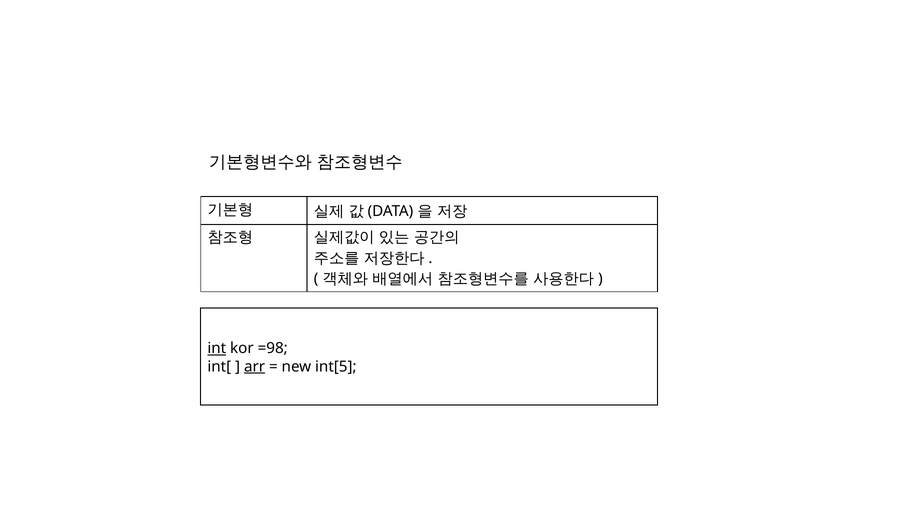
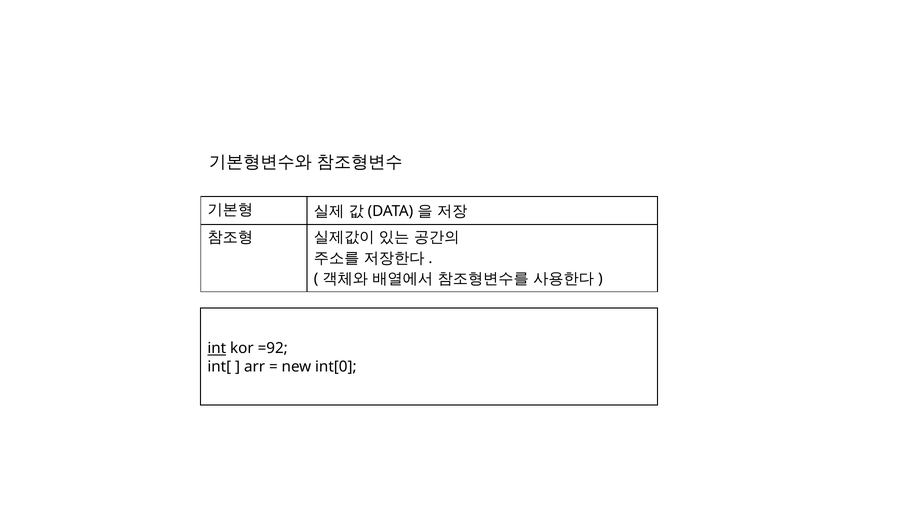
=98: =98 -> =92
arr underline: present -> none
int[5: int[5 -> int[0
